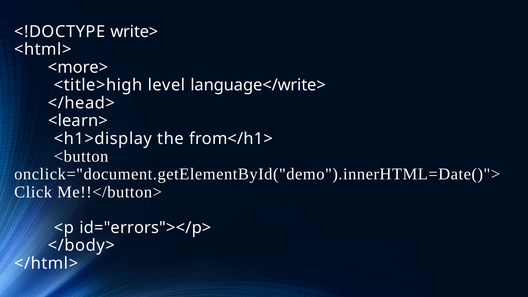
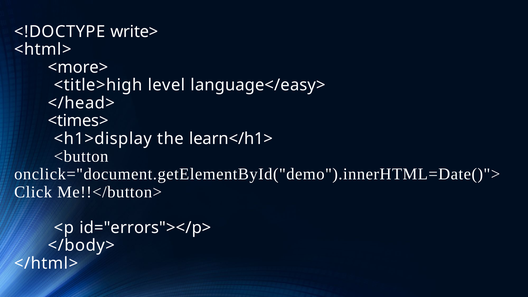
language</write>: language</write> -> language</easy>
<learn>: <learn> -> <times>
from</h1>: from</h1> -> learn</h1>
